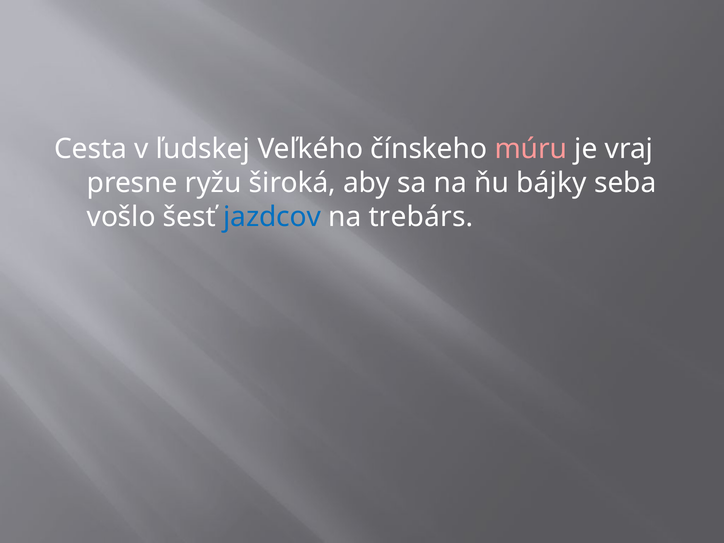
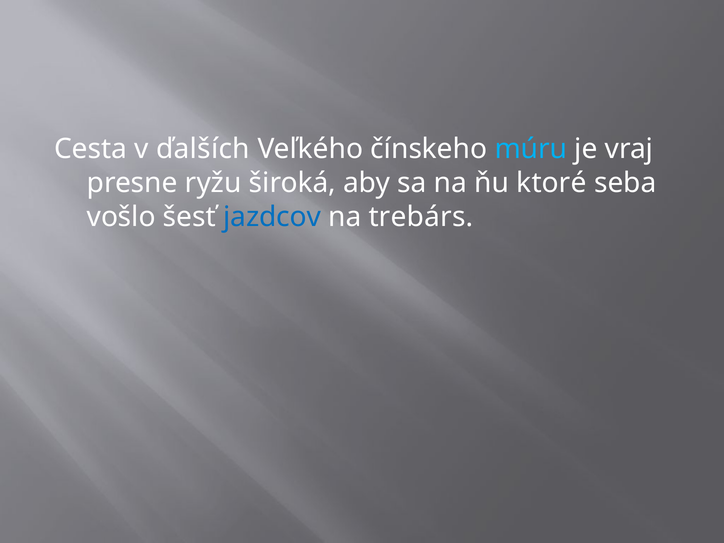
ľudskej: ľudskej -> ďalších
múru colour: pink -> light blue
bájky: bájky -> ktoré
